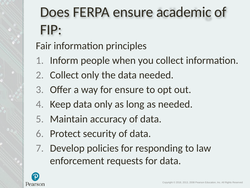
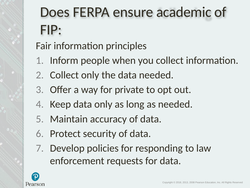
for ensure: ensure -> private
